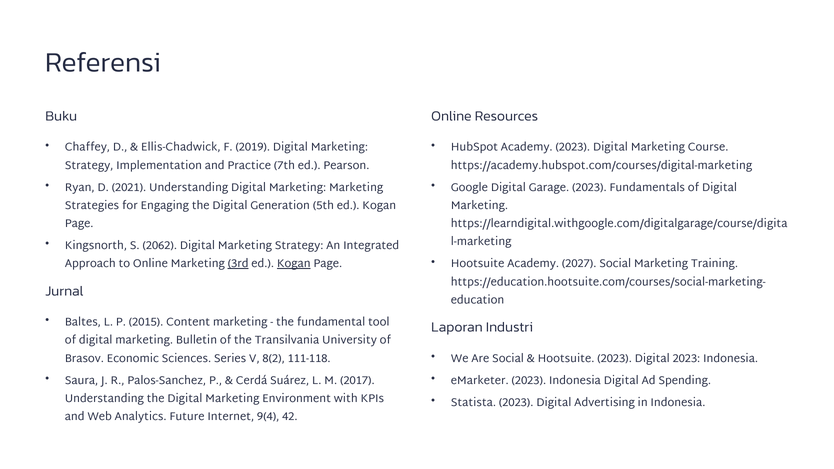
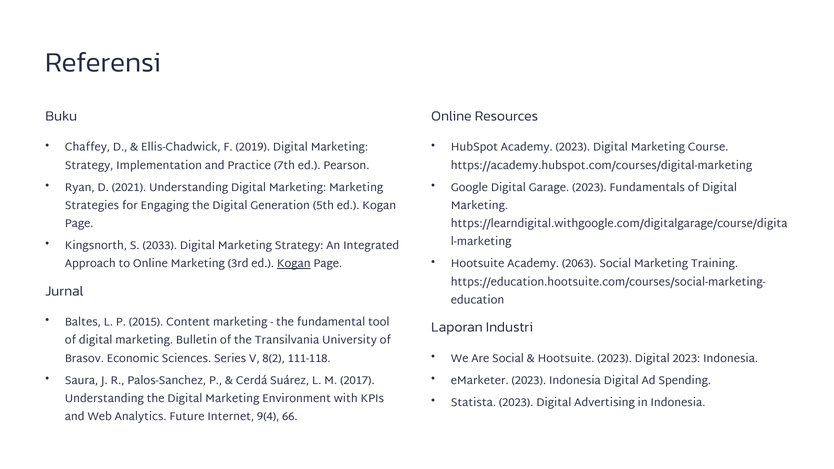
2062: 2062 -> 2033
3rd underline: present -> none
2027: 2027 -> 2063
42: 42 -> 66
